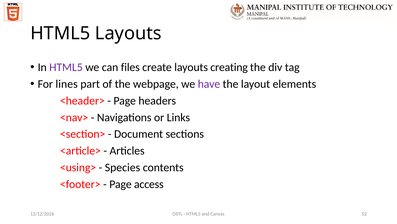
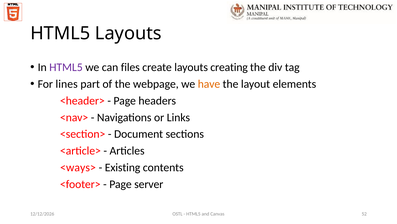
have colour: purple -> orange
<using>: <using> -> <ways>
Species: Species -> Existing
access: access -> server
